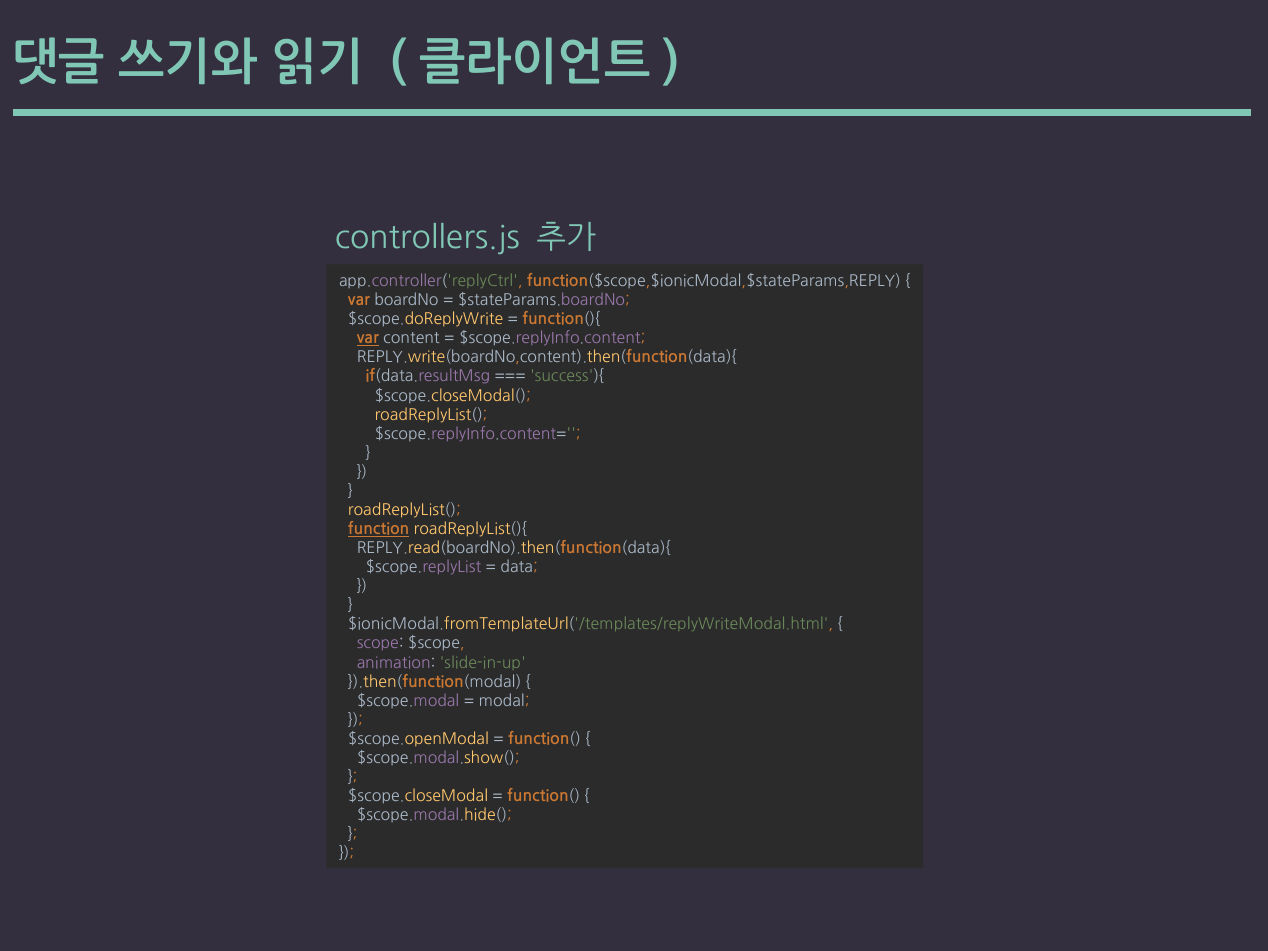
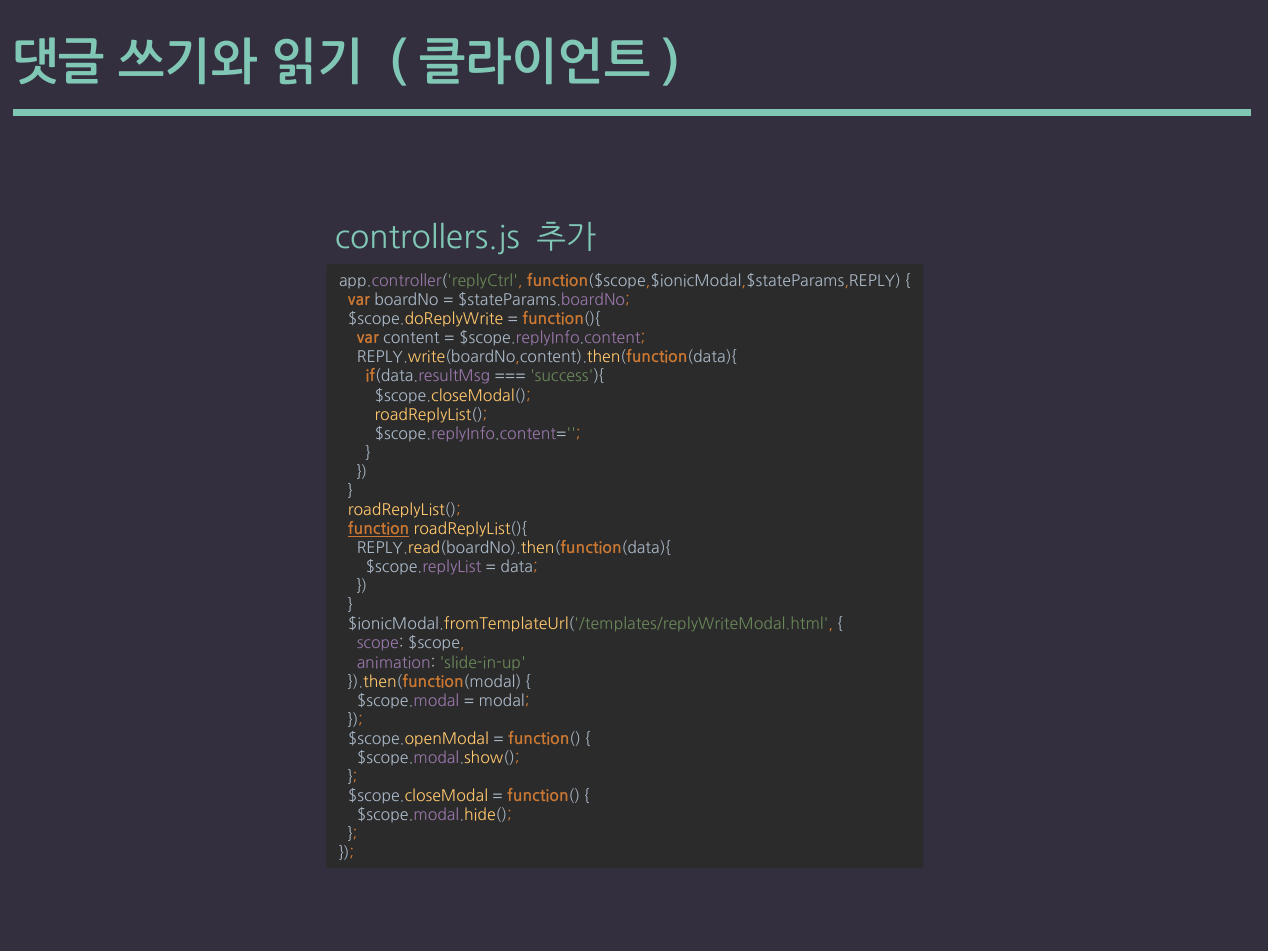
var at (368, 339) underline: present -> none
